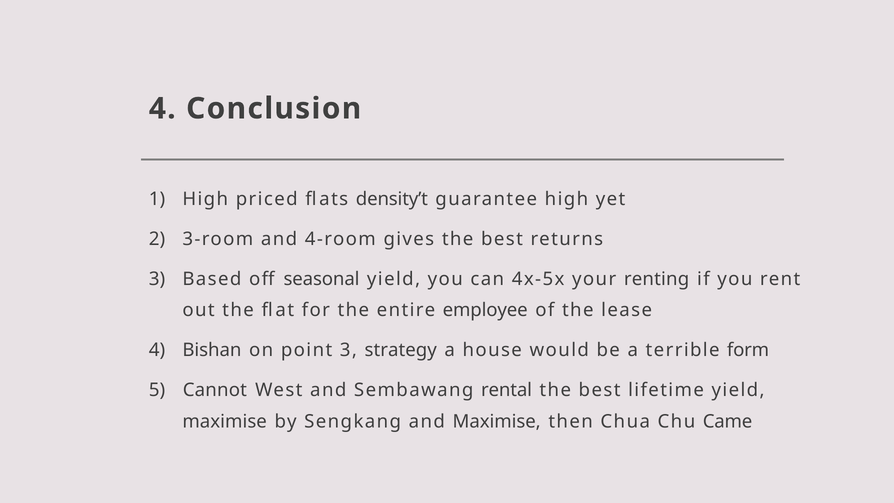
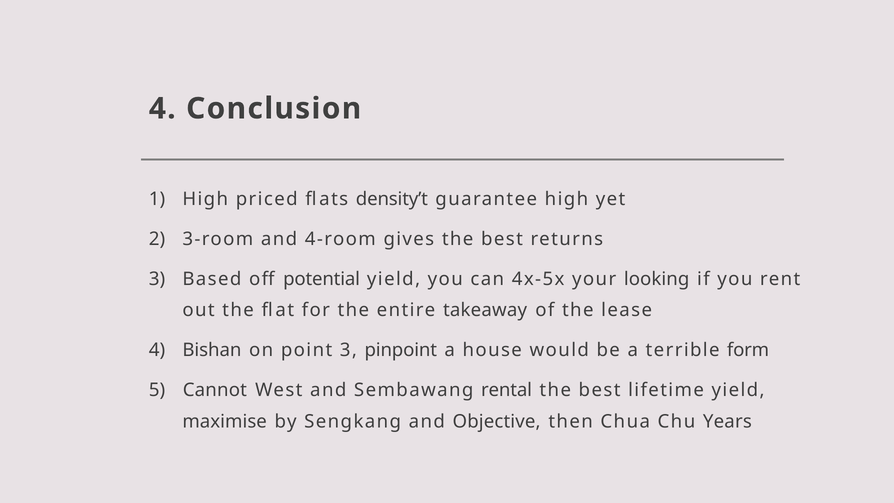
seasonal: seasonal -> potential
renting: renting -> looking
employee: employee -> takeaway
strategy: strategy -> pinpoint
and Maximise: Maximise -> Objective
Came: Came -> Years
